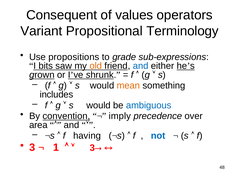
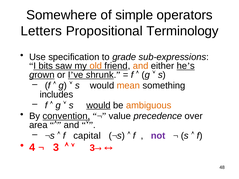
Consequent: Consequent -> Somewhere
values: values -> simple
Variant: Variant -> Letters
propositions: propositions -> specification
and at (141, 66) colour: blue -> orange
would at (98, 105) underline: none -> present
ambiguous colour: blue -> orange
imply: imply -> value
having: having -> capital
not colour: blue -> purple
3 at (32, 148): 3 -> 4
1 at (56, 148): 1 -> 3
